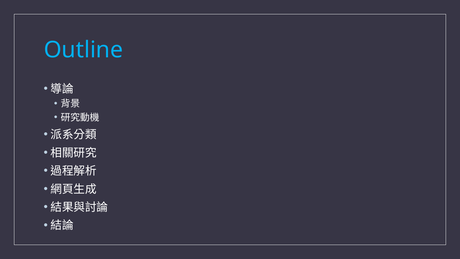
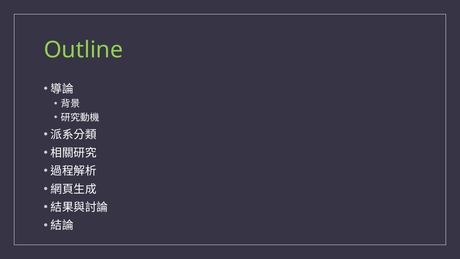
Outline colour: light blue -> light green
